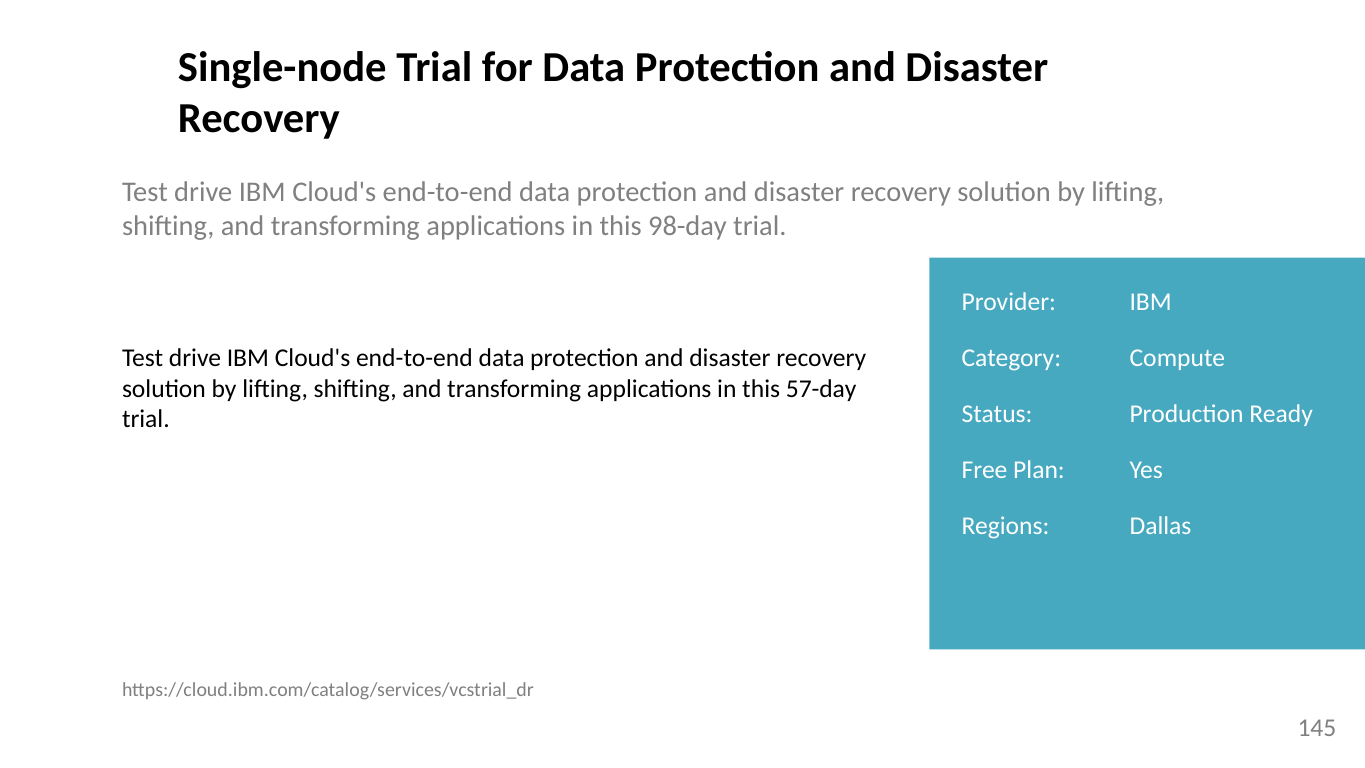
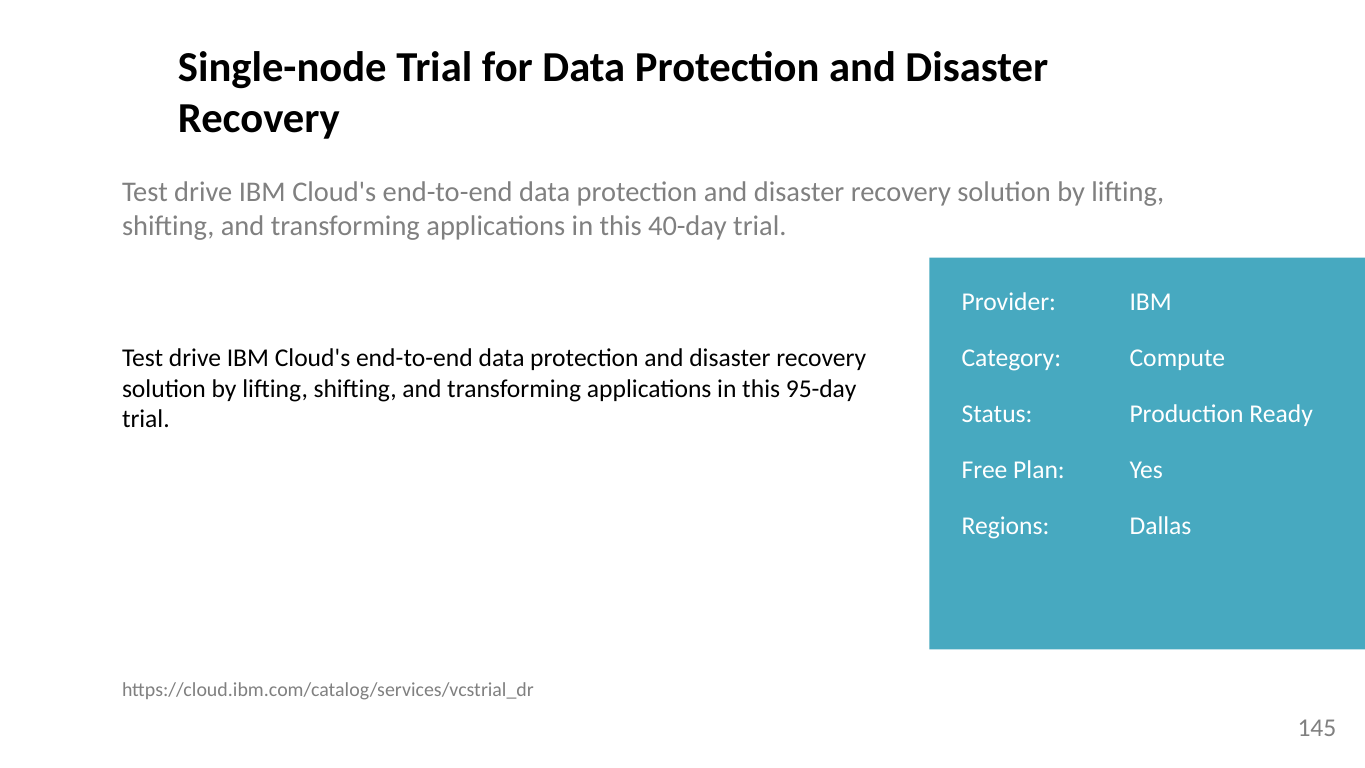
98-day: 98-day -> 40-day
57-day: 57-day -> 95-day
